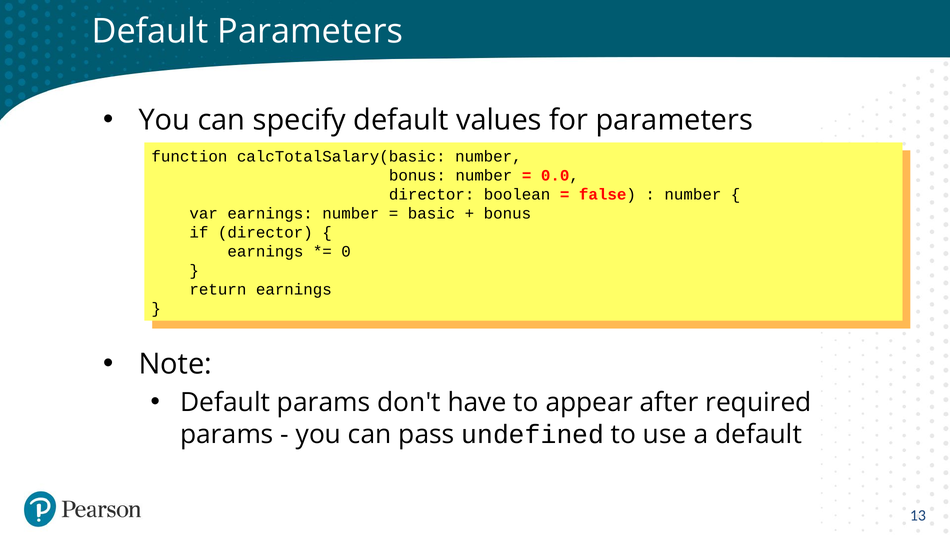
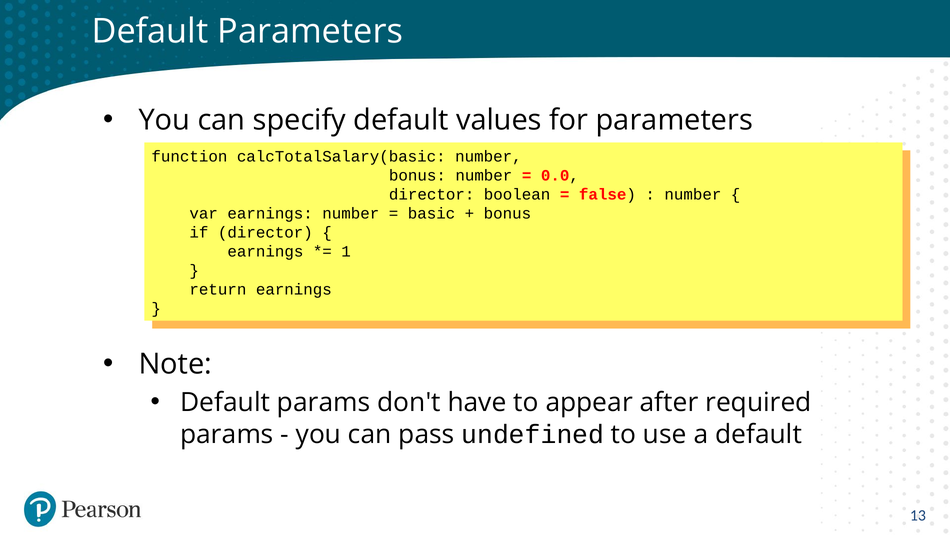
0: 0 -> 1
